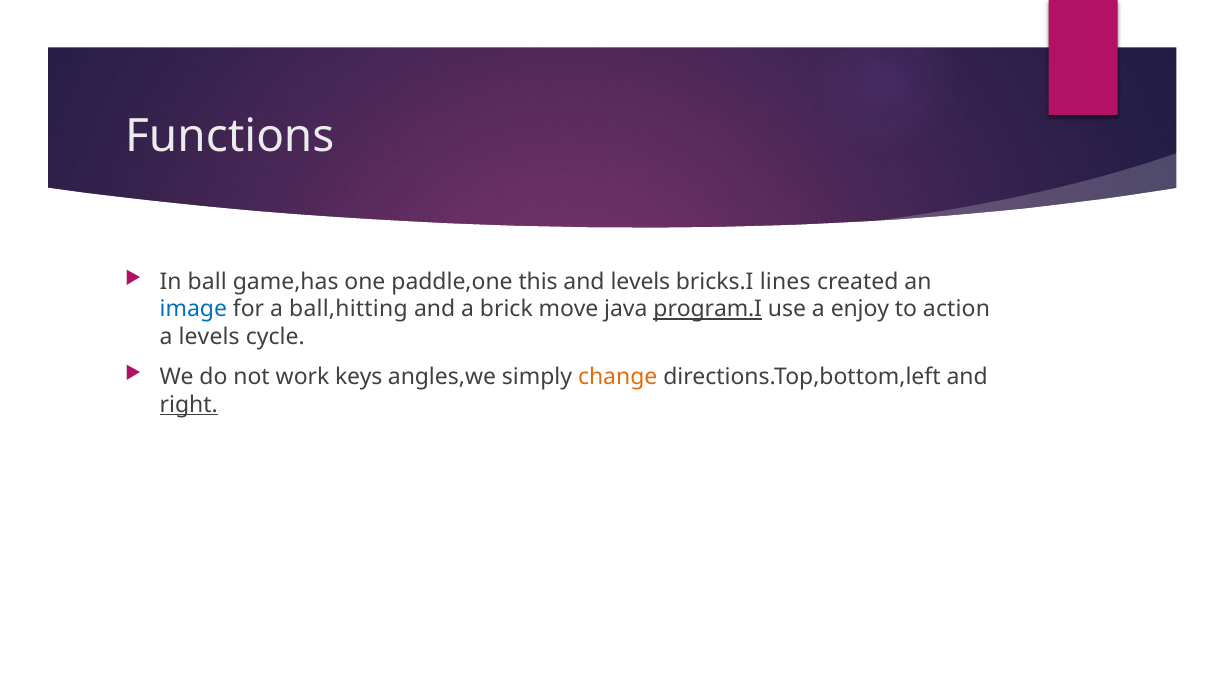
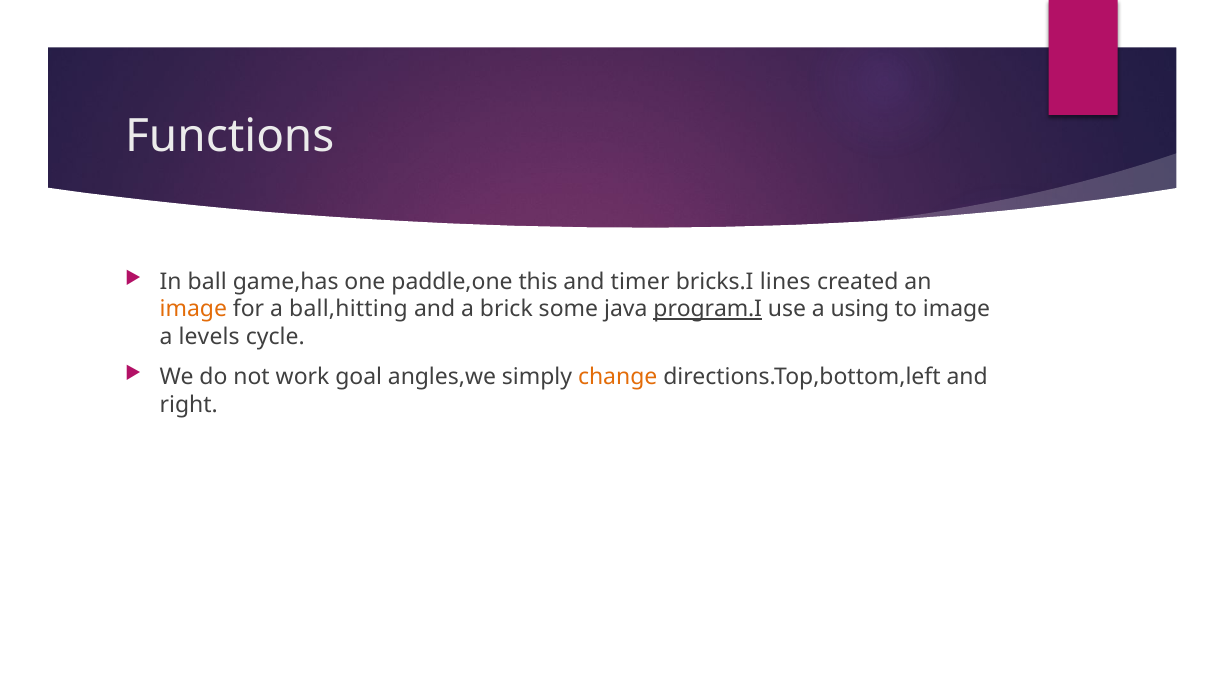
and levels: levels -> timer
image at (193, 309) colour: blue -> orange
move: move -> some
enjoy: enjoy -> using
to action: action -> image
keys: keys -> goal
right underline: present -> none
